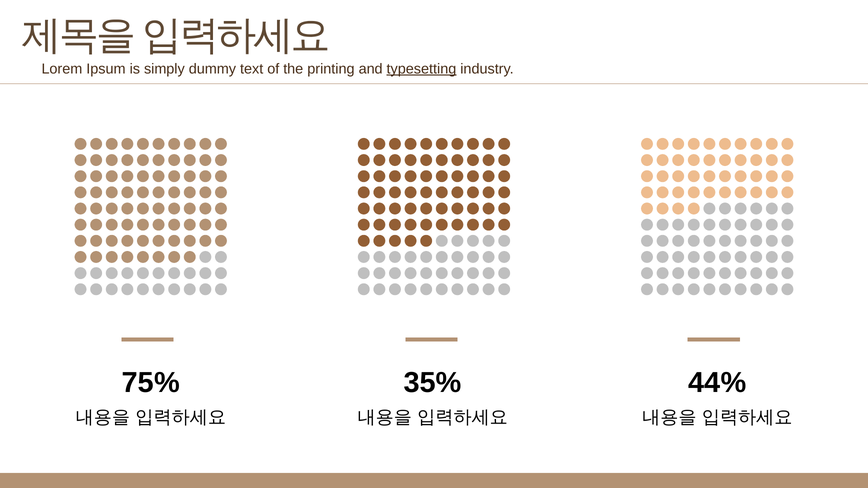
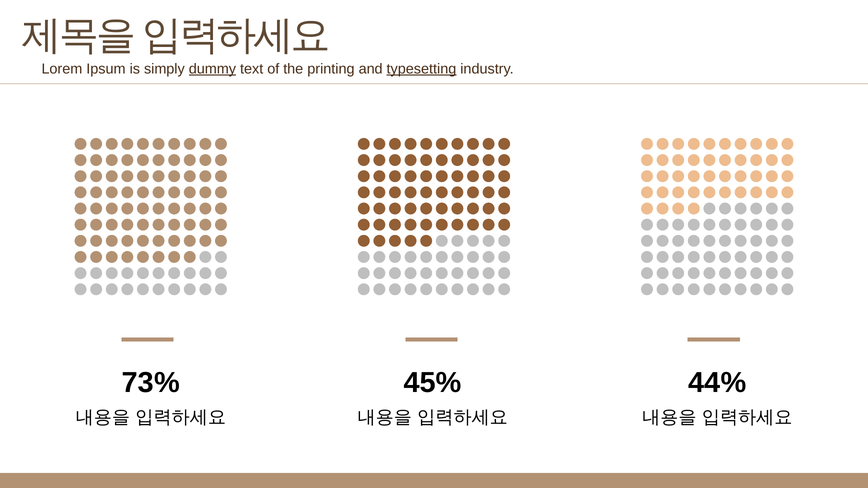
dummy underline: none -> present
75%: 75% -> 73%
35%: 35% -> 45%
